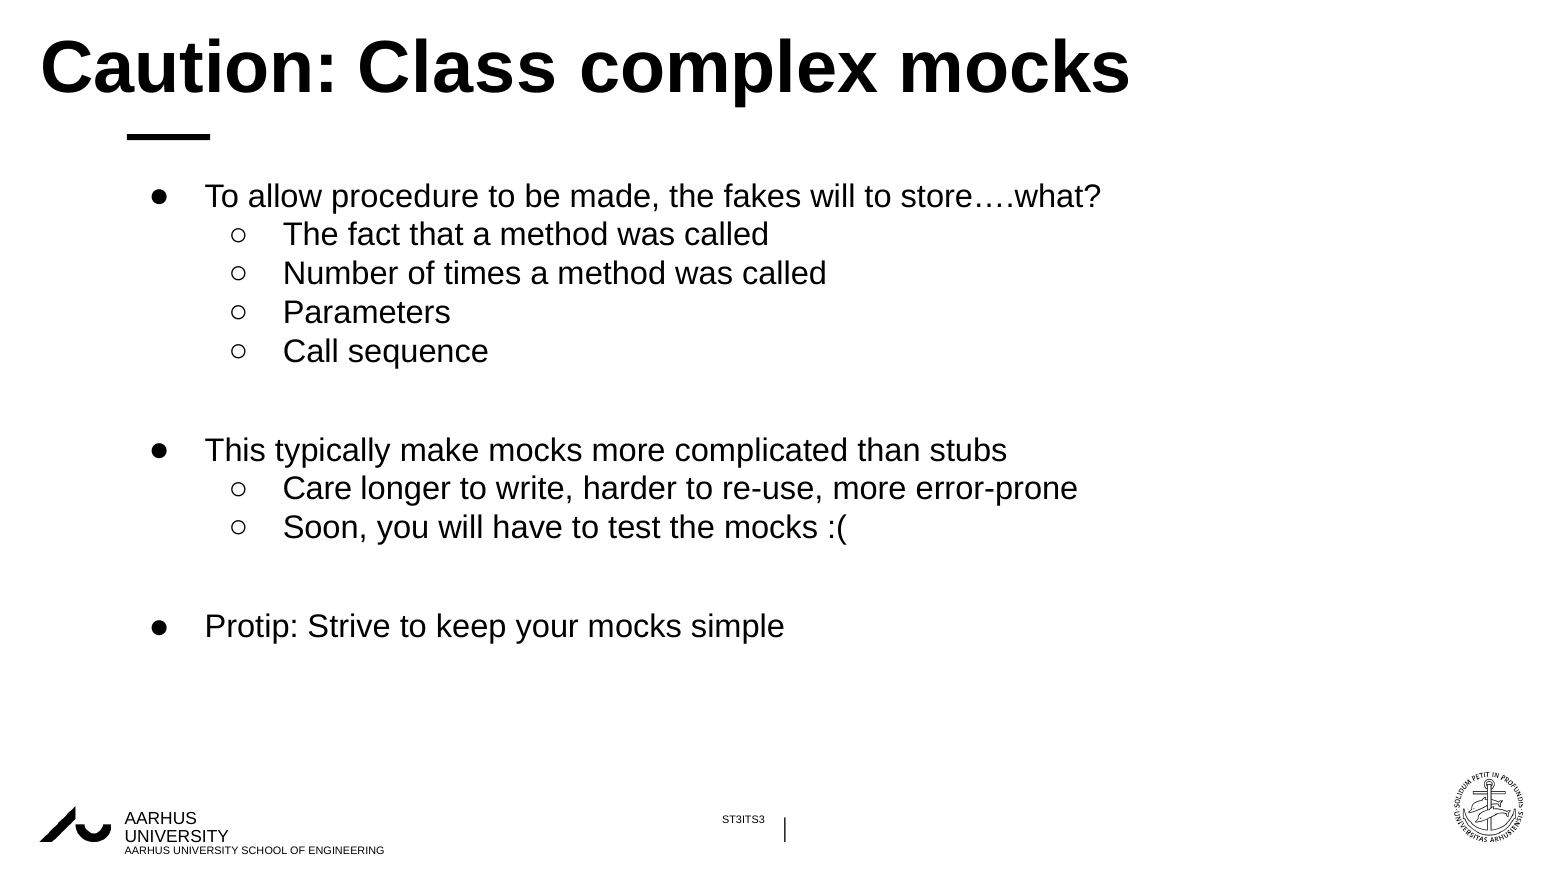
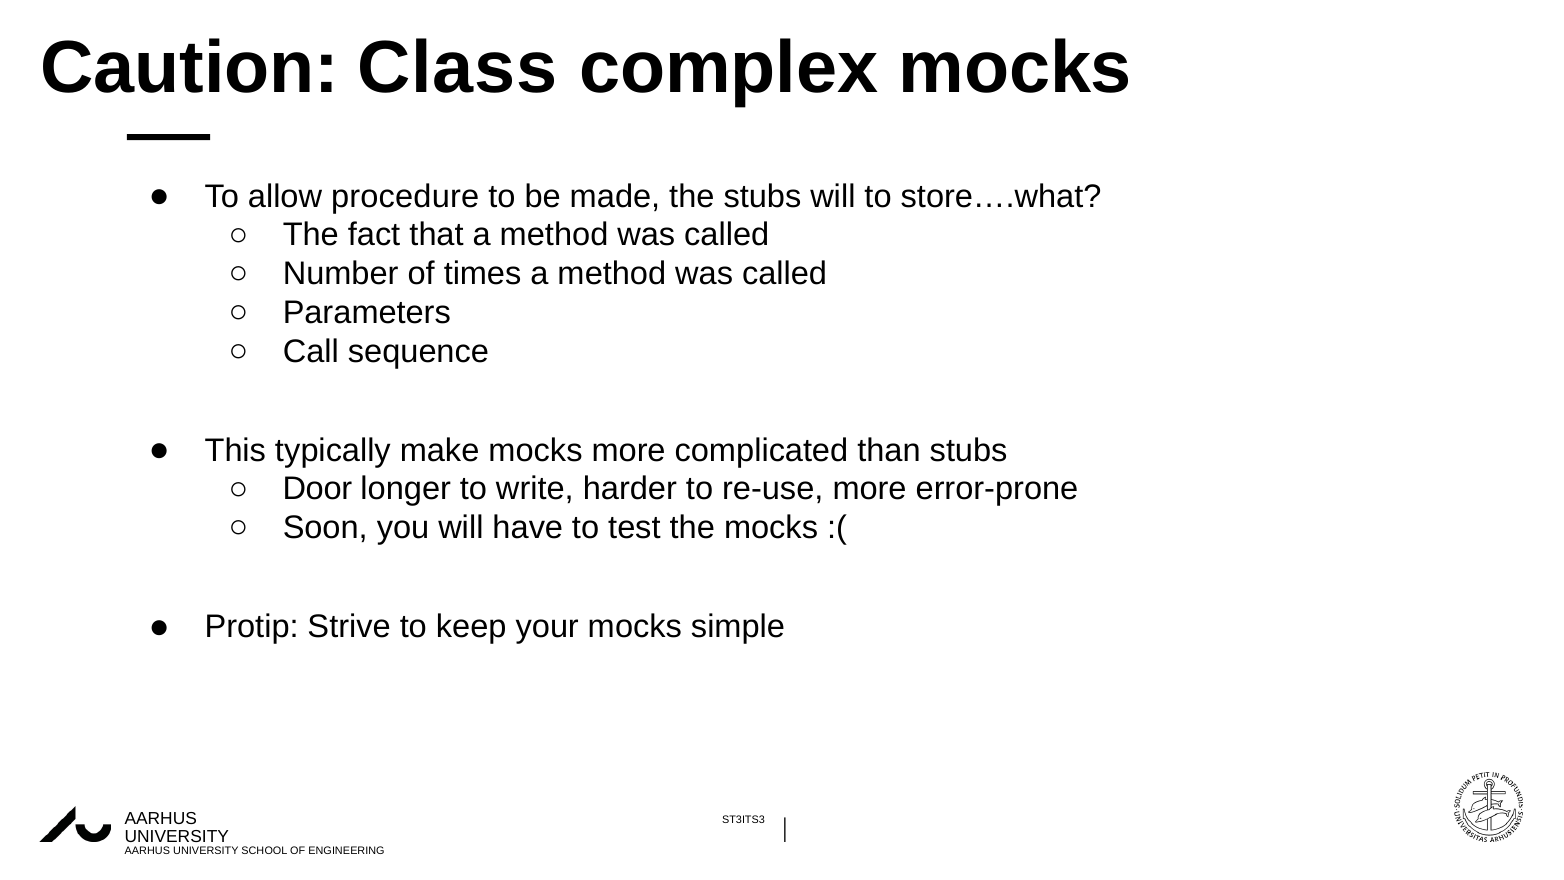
the fakes: fakes -> stubs
Care: Care -> Door
